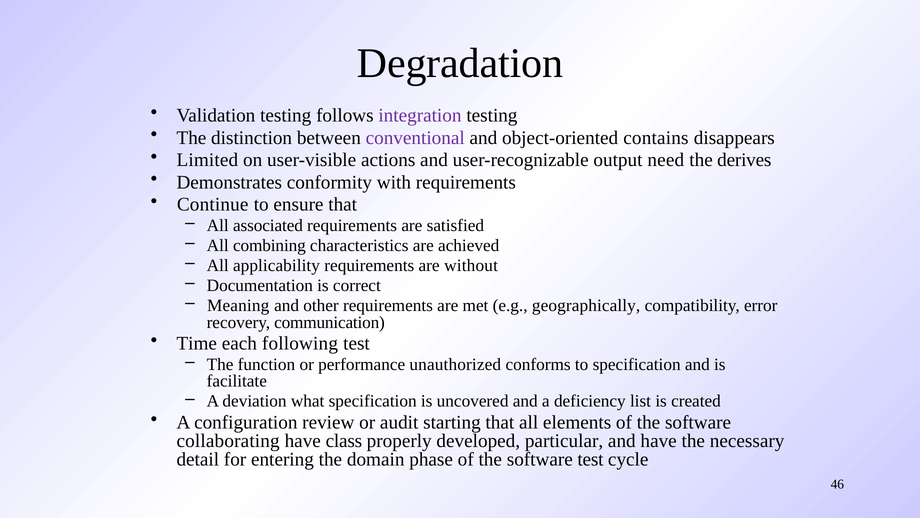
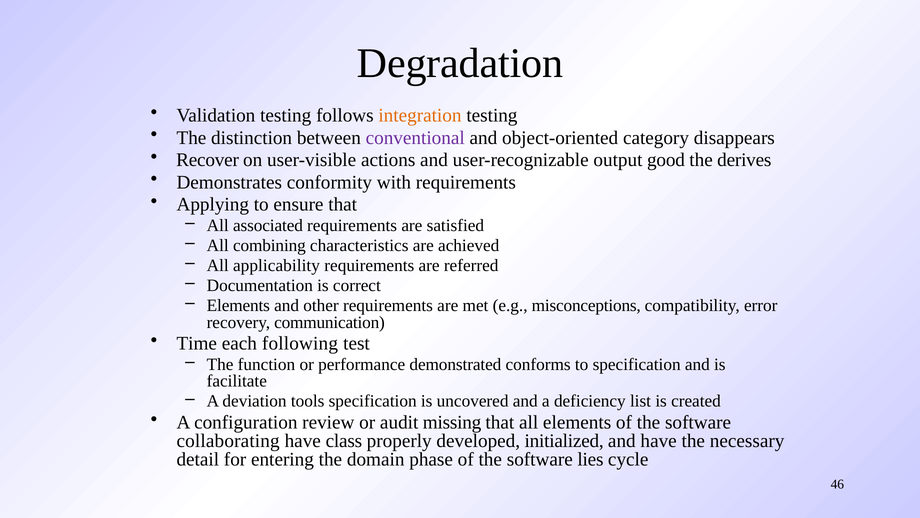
integration colour: purple -> orange
contains: contains -> category
Limited: Limited -> Recover
need: need -> good
Continue: Continue -> Applying
without: without -> referred
Meaning at (238, 305): Meaning -> Elements
geographically: geographically -> misconceptions
unauthorized: unauthorized -> demonstrated
what: what -> tools
starting: starting -> missing
particular: particular -> initialized
software test: test -> lies
